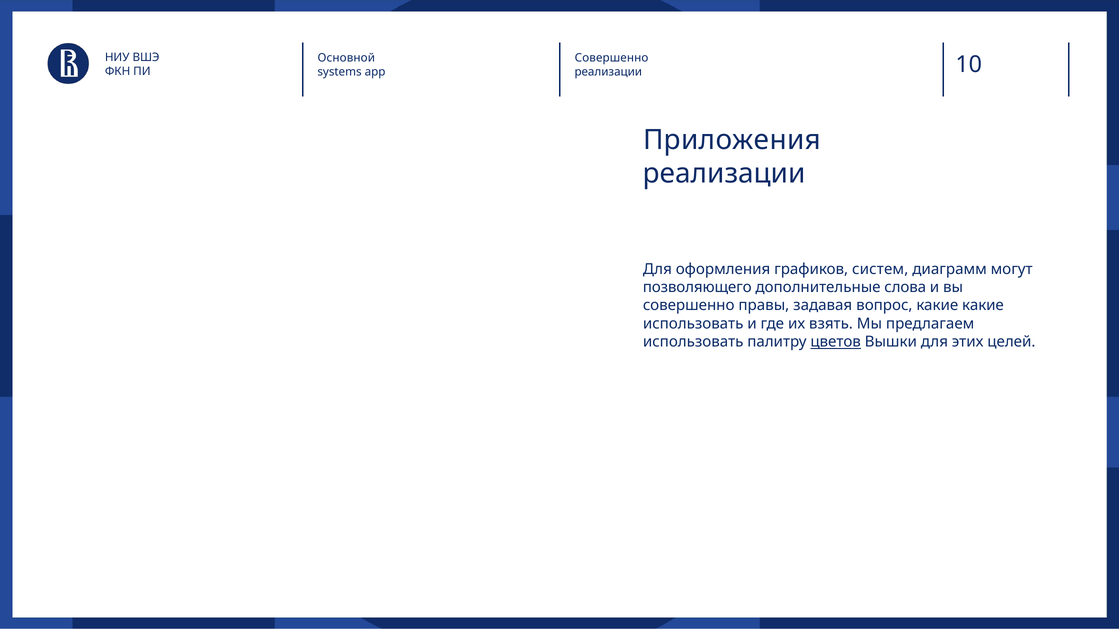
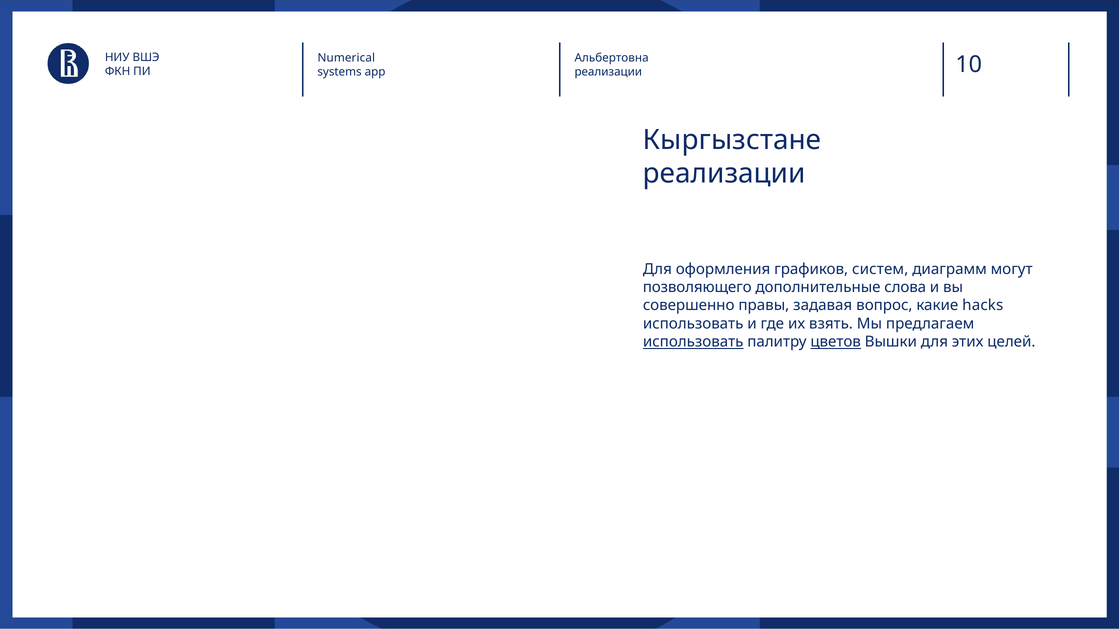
Основной: Основной -> Numerical
Совершенно at (612, 58): Совершенно -> Альбертовна
Приложения: Приложения -> Кыргызстане
какие какие: какие -> hacks
использовать at (693, 342) underline: none -> present
